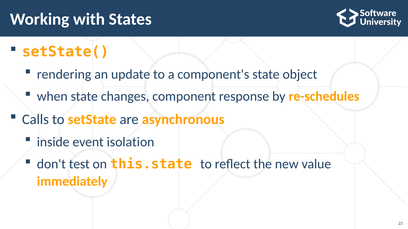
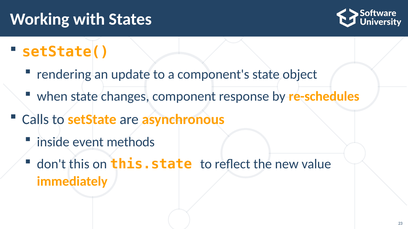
isolation: isolation -> methods
test: test -> this
